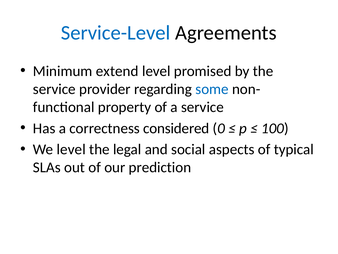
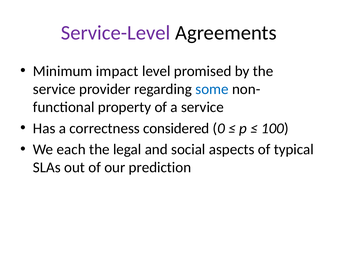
Service-Level colour: blue -> purple
extend: extend -> impact
We level: level -> each
